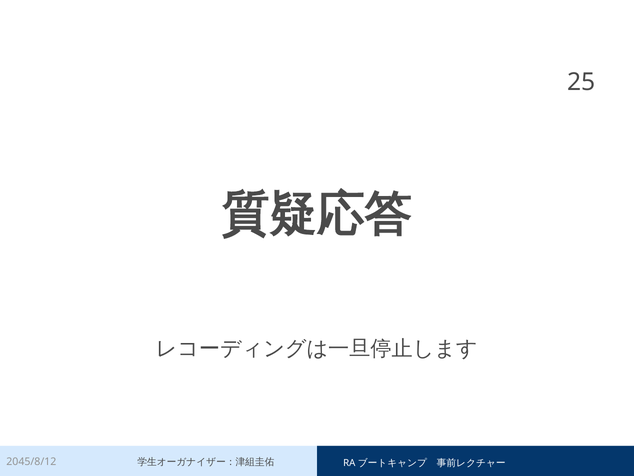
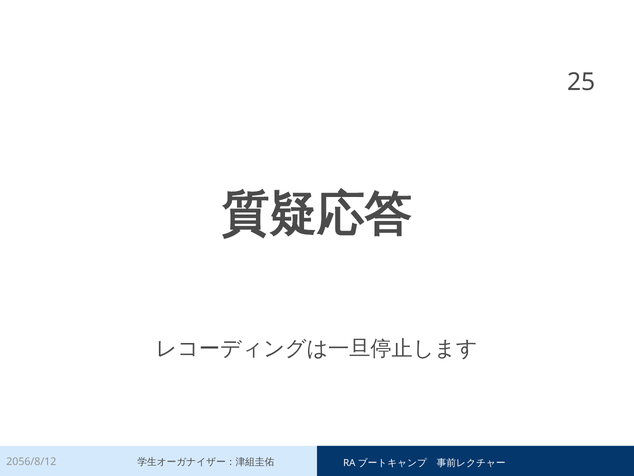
2045/8/12: 2045/8/12 -> 2056/8/12
